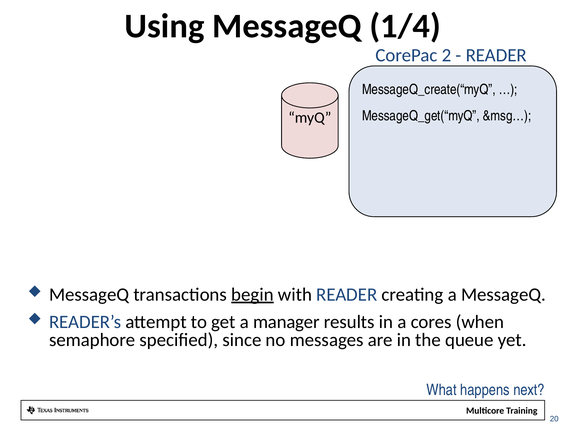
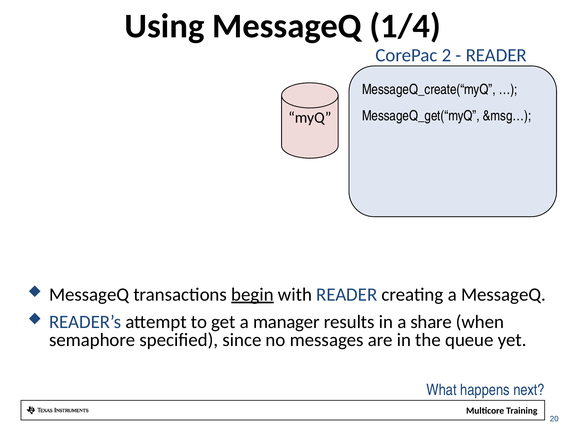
cores: cores -> share
